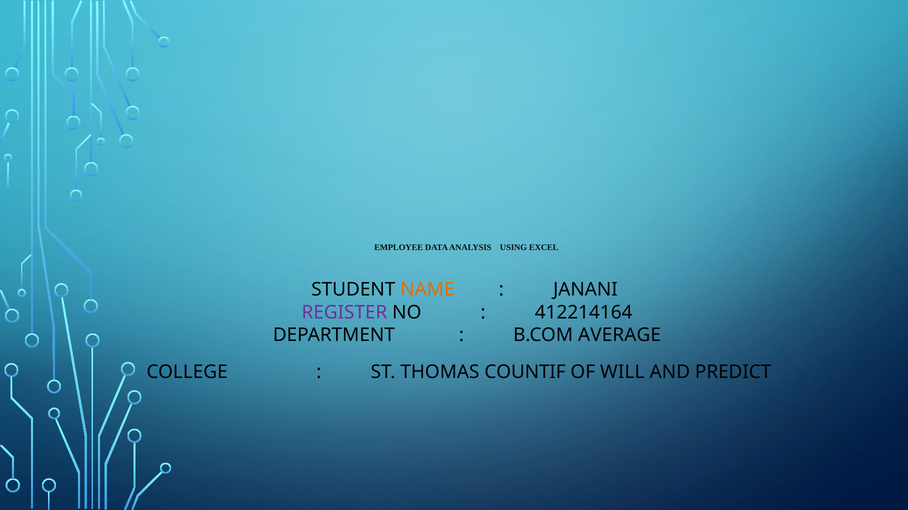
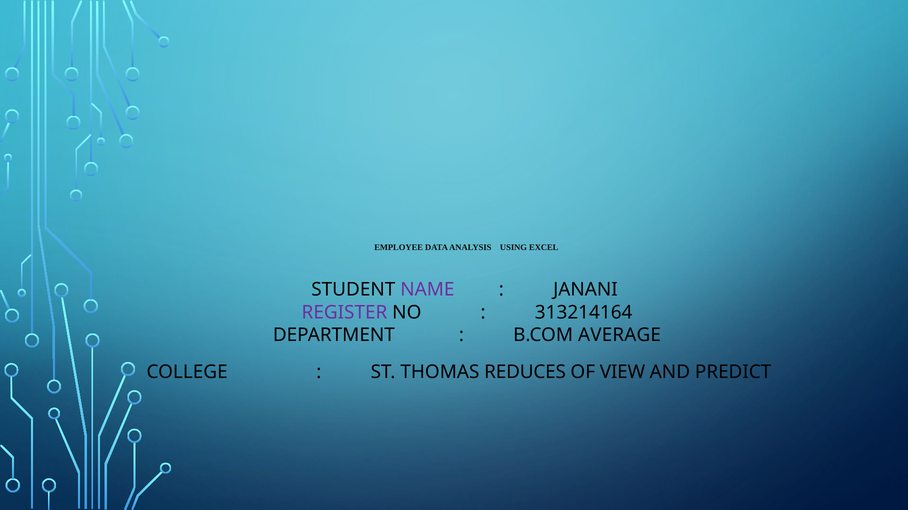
NAME colour: orange -> purple
412214164: 412214164 -> 313214164
COUNTIF: COUNTIF -> REDUCES
WILL: WILL -> VIEW
